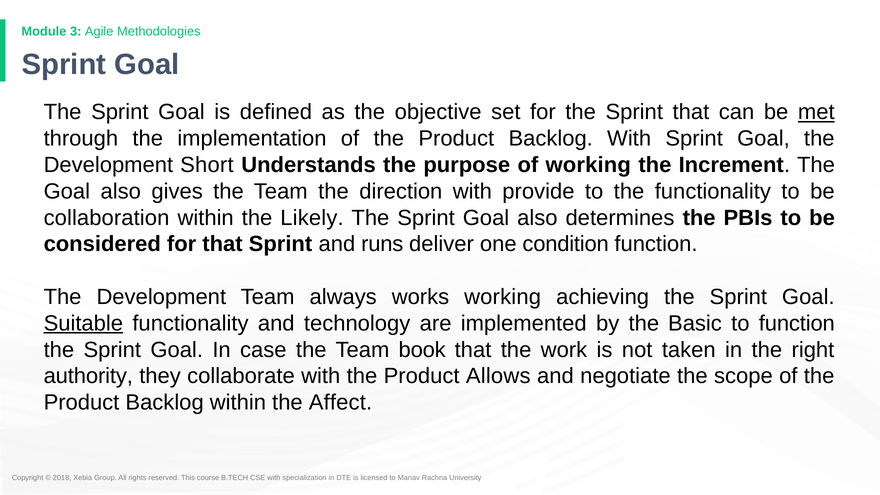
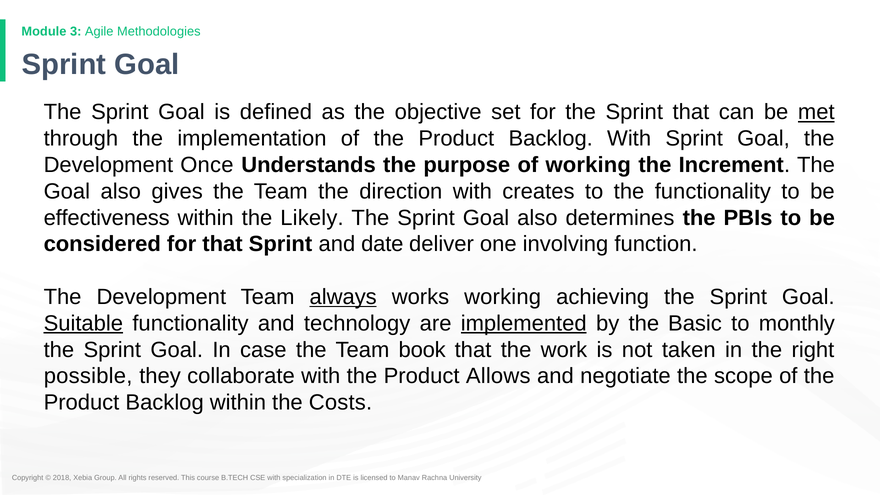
Short: Short -> Once
provide: provide -> creates
collaboration: collaboration -> effectiveness
runs: runs -> date
condition: condition -> involving
always underline: none -> present
implemented underline: none -> present
to function: function -> monthly
authority: authority -> possible
Affect: Affect -> Costs
